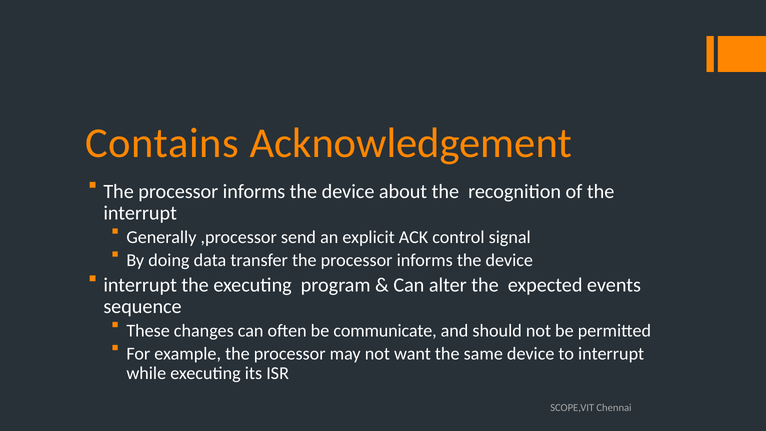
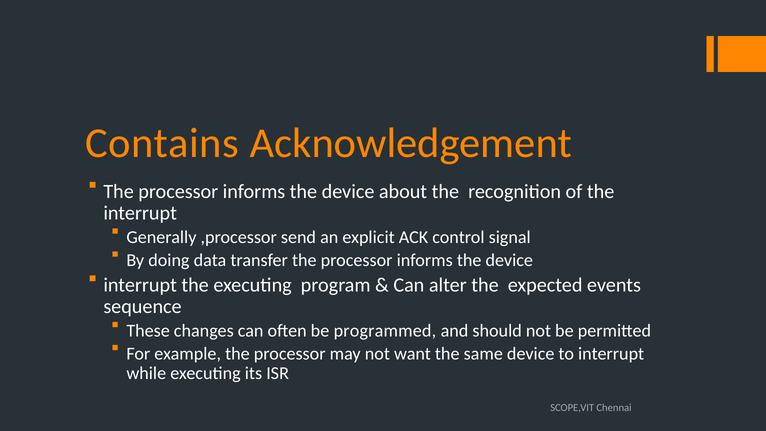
communicate: communicate -> programmed
